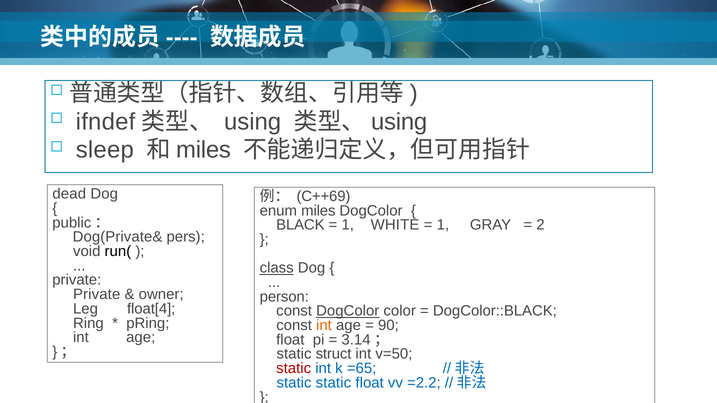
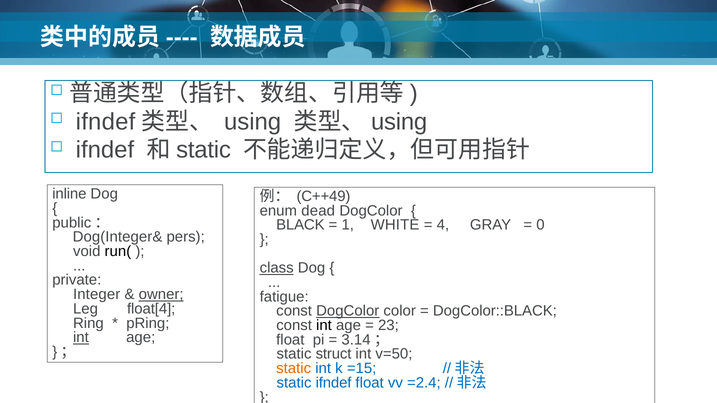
sleep at (105, 150): sleep -> ifndef
miles at (204, 150): miles -> static
dead: dead -> inline
C++69: C++69 -> C++49
enum miles: miles -> dead
1 at (443, 225): 1 -> 4
2: 2 -> 0
Dog(Private&: Dog(Private& -> Dog(Integer&
Private at (97, 295): Private -> Integer
owner underline: none -> present
person: person -> fatigue
int at (324, 326) colour: orange -> black
90: 90 -> 23
int at (81, 338) underline: none -> present
static at (294, 369) colour: red -> orange
=65: =65 -> =15
static static: static -> ifndef
=2.2: =2.2 -> =2.4
